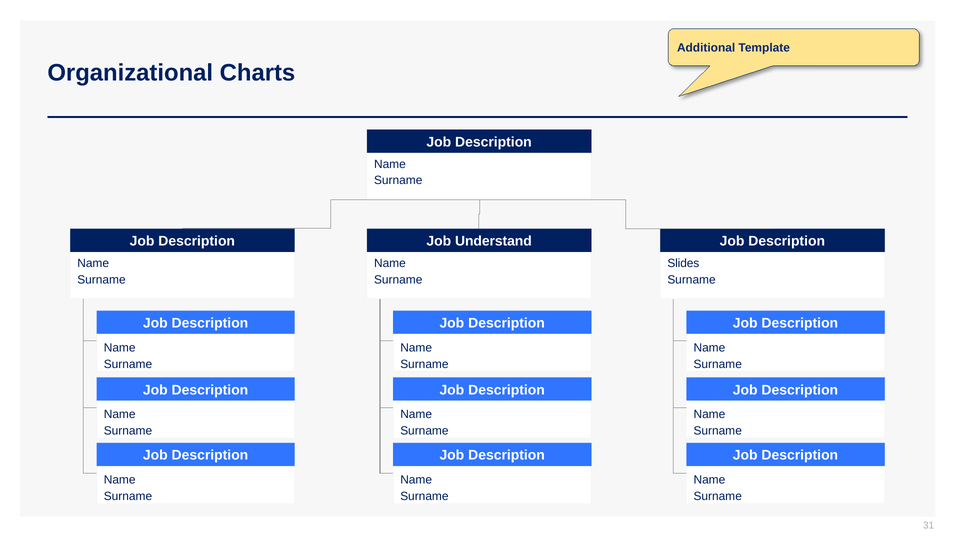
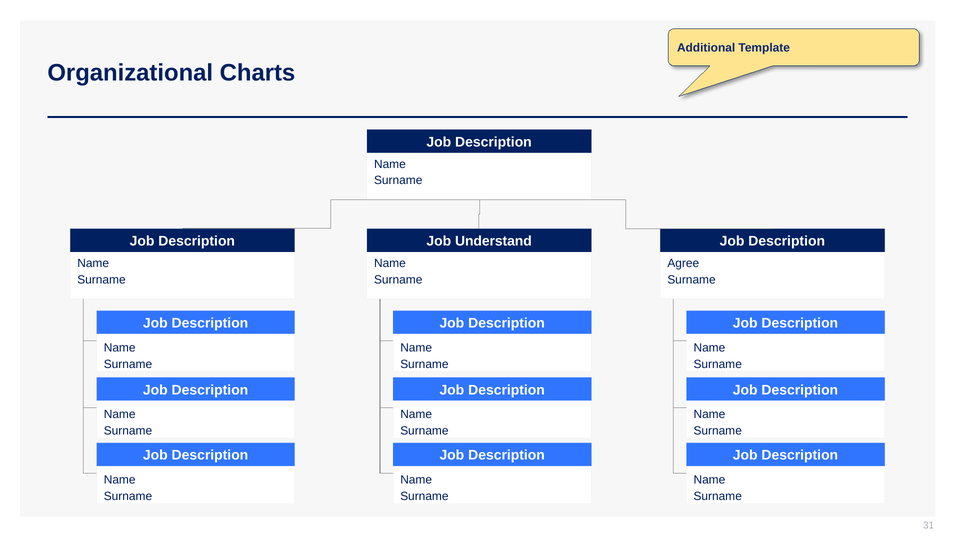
Slides: Slides -> Agree
